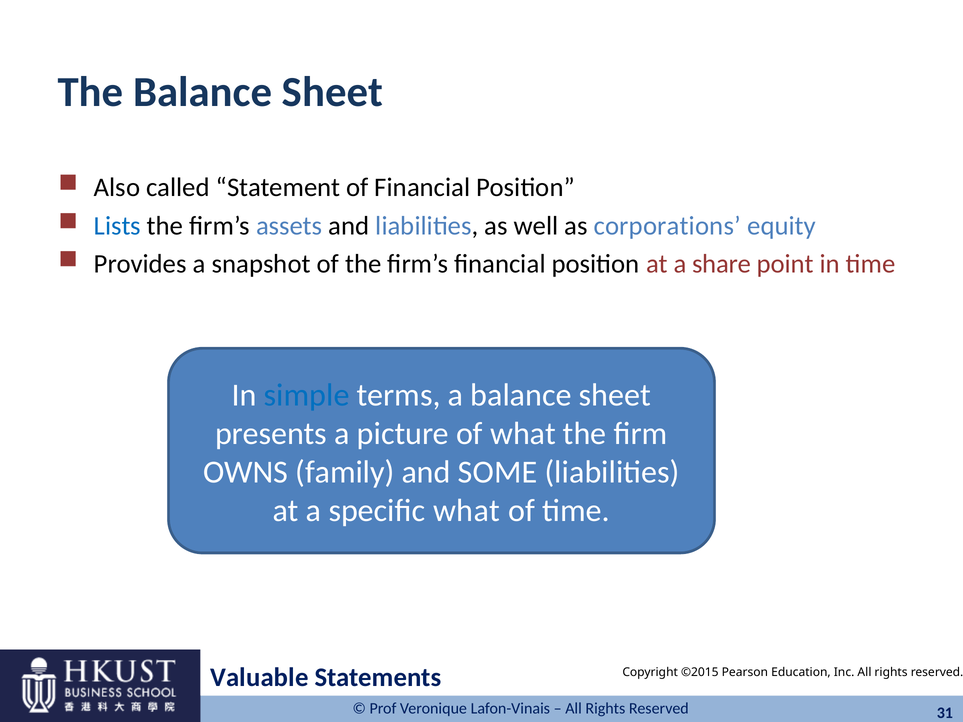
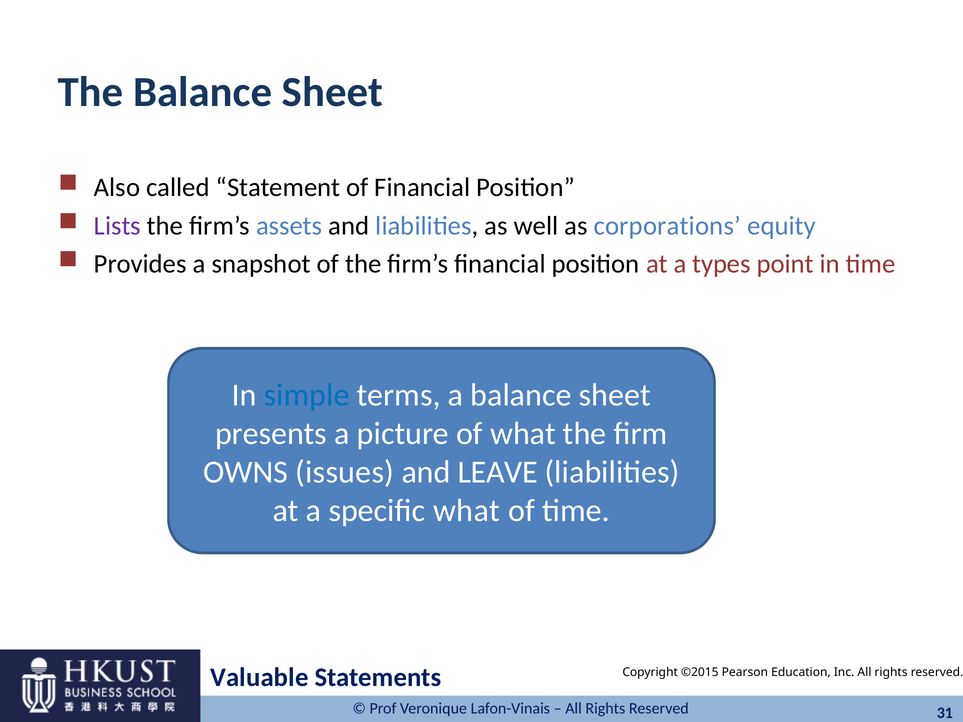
Lists colour: blue -> purple
share: share -> types
family: family -> issues
SOME: SOME -> LEAVE
